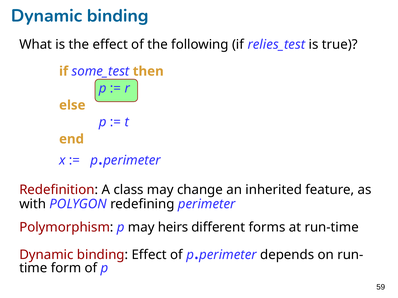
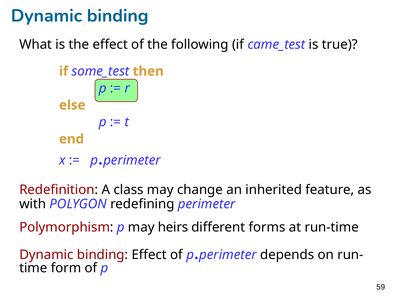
relies_test: relies_test -> came_test
